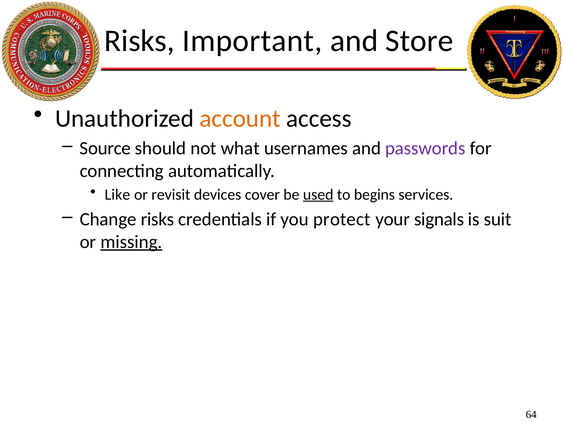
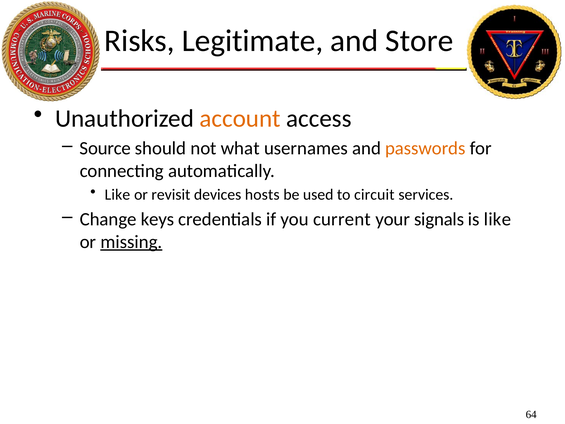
Important: Important -> Legitimate
passwords colour: purple -> orange
cover: cover -> hosts
used underline: present -> none
begins: begins -> circuit
Change risks: risks -> keys
protect: protect -> current
is suit: suit -> like
